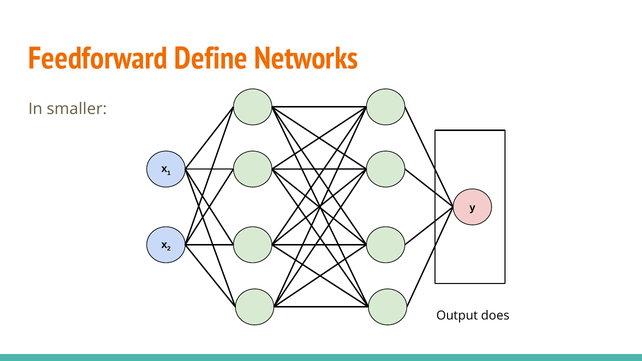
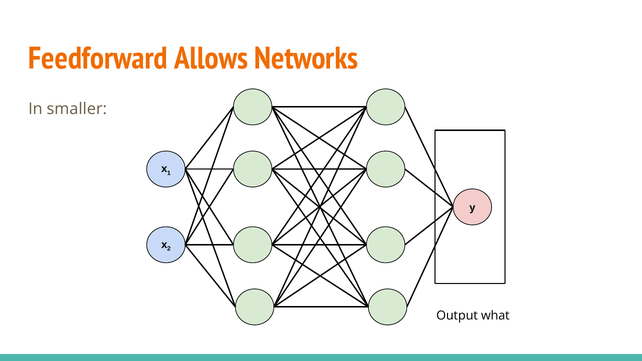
Define: Define -> Allows
does: does -> what
